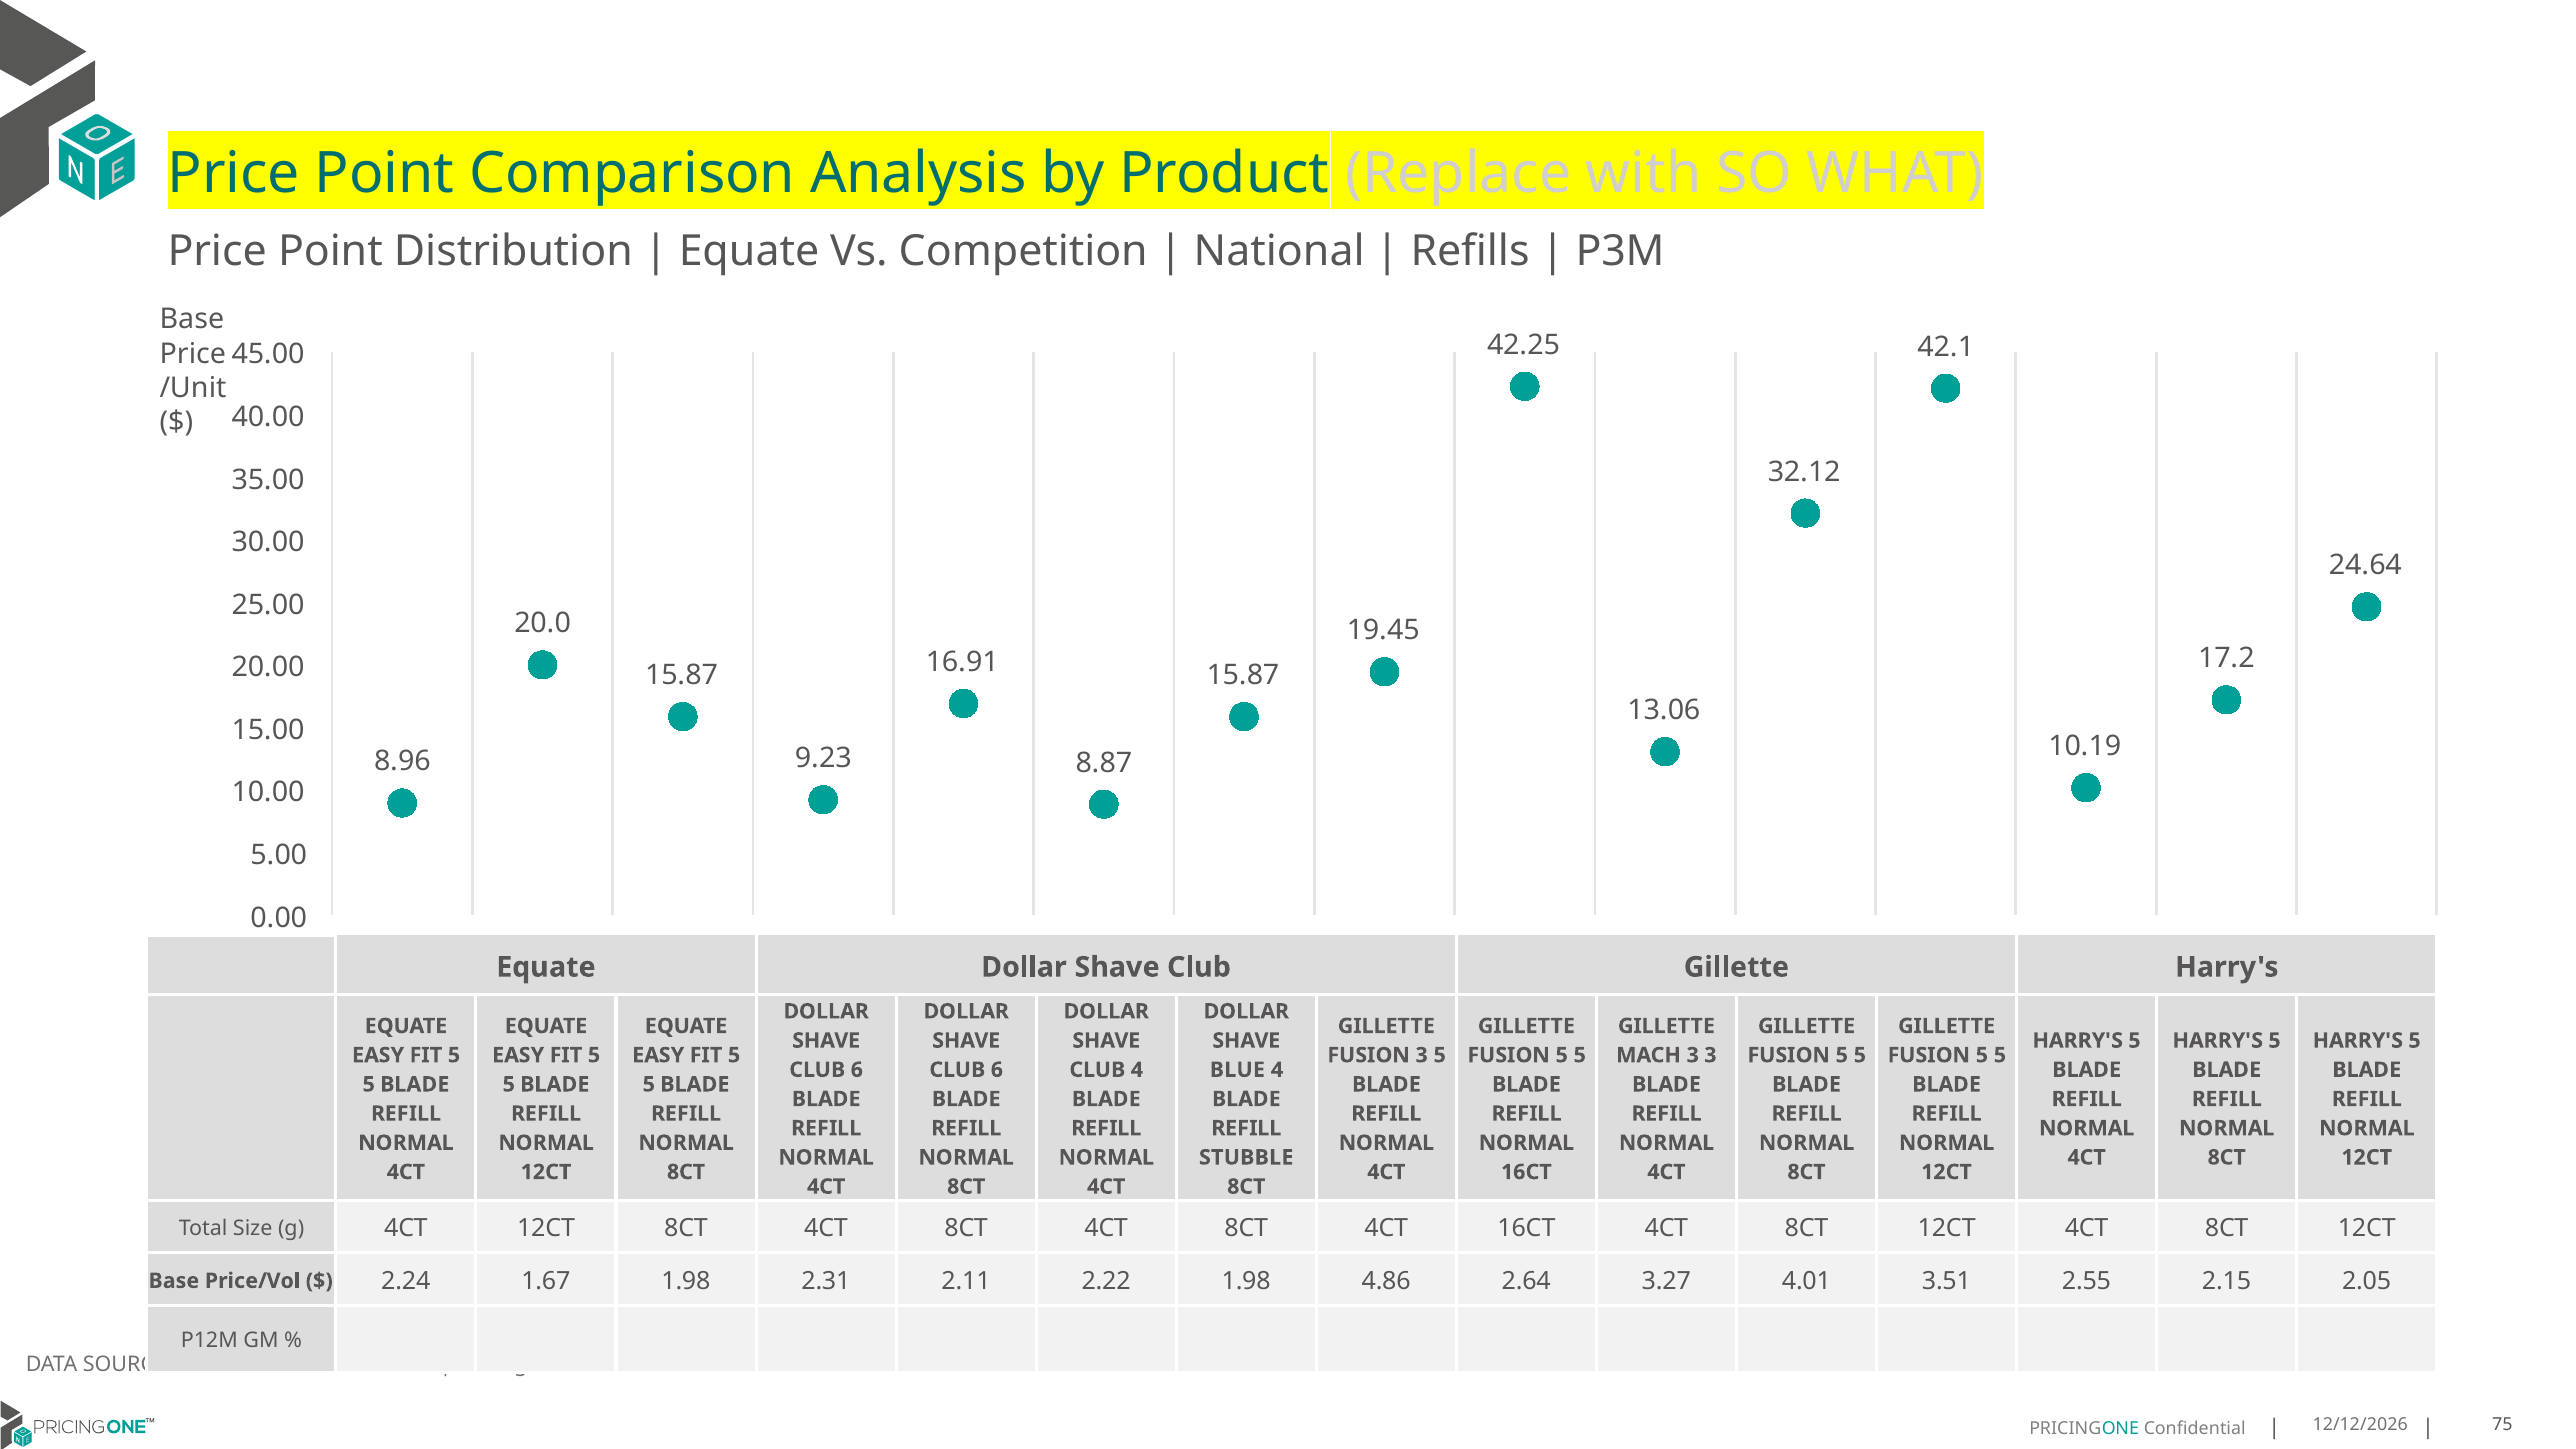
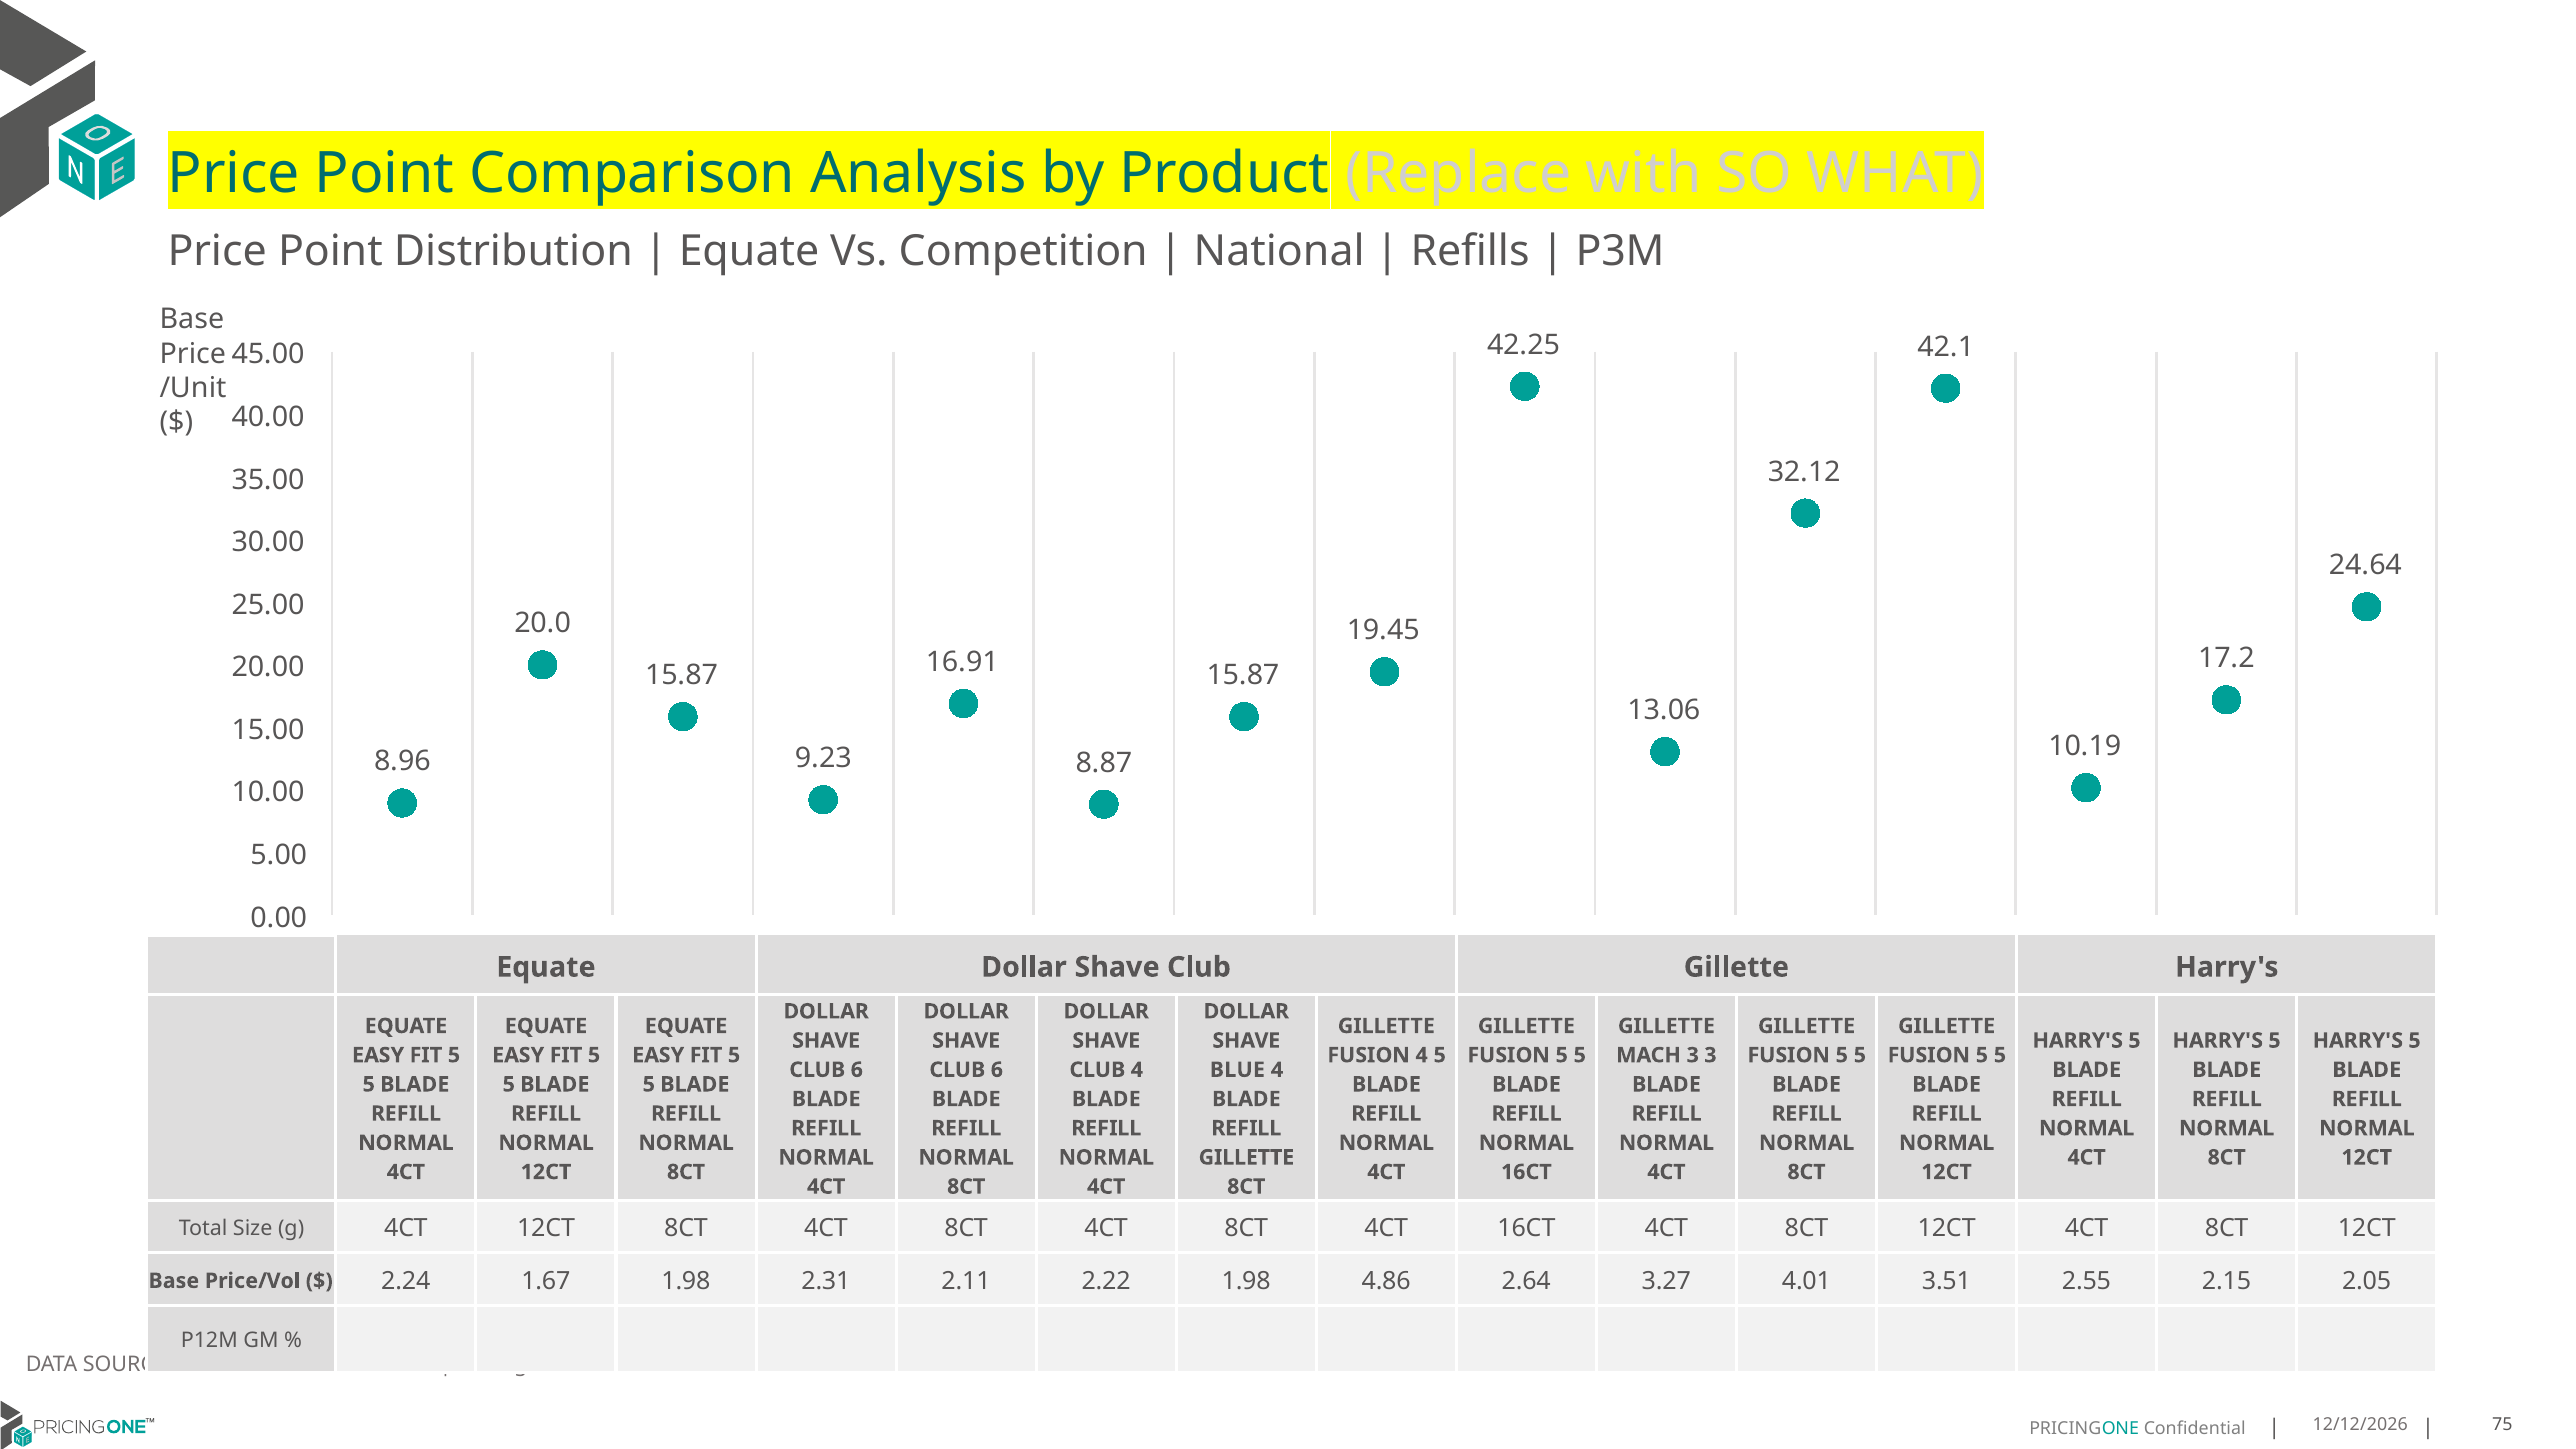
FUSION 3: 3 -> 4
STUBBLE at (1246, 1157): STUBBLE -> GILLETTE
